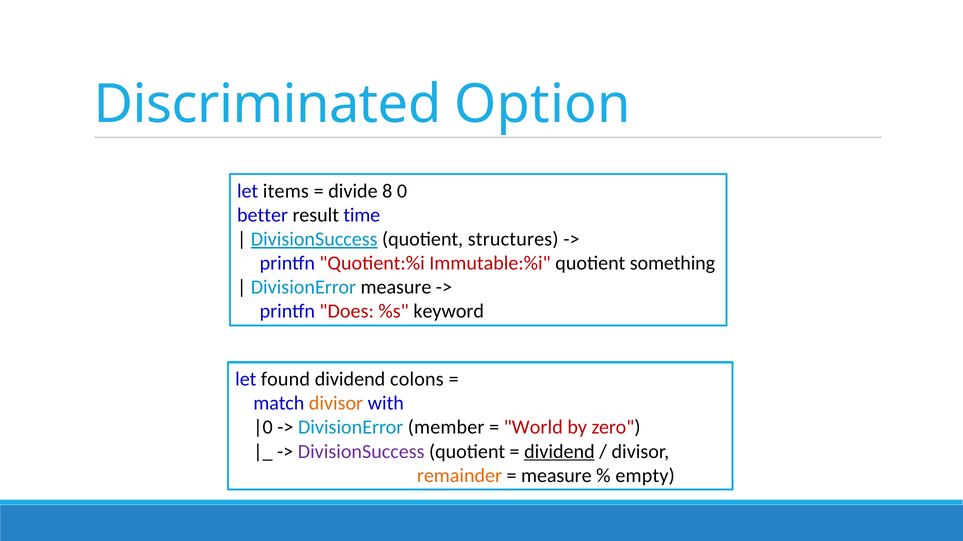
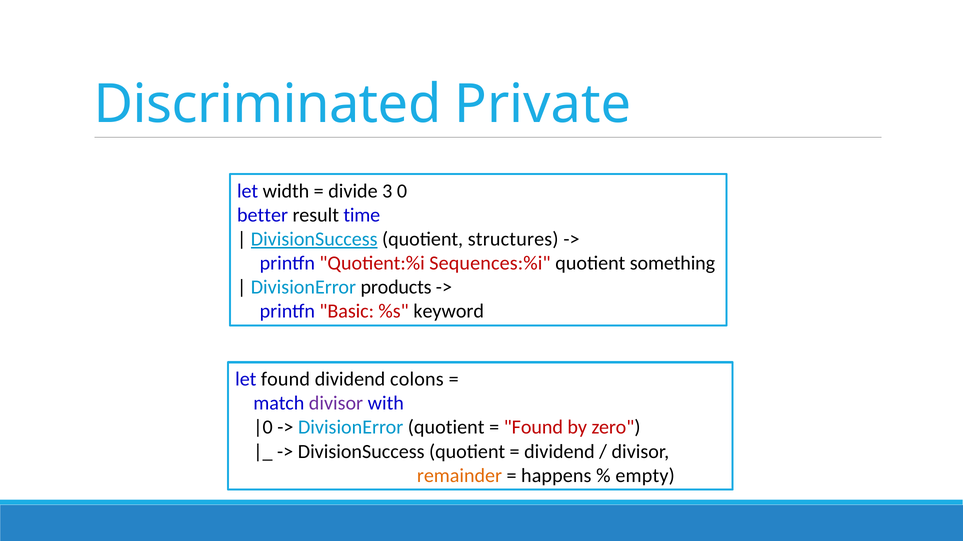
Option: Option -> Private
items: items -> width
8: 8 -> 3
Immutable:%i: Immutable:%i -> Sequences:%i
DivisionError measure: measure -> products
Does: Does -> Basic
divisor at (336, 404) colour: orange -> purple
DivisionError member: member -> quotient
World at (533, 428): World -> Found
DivisionSuccess at (361, 452) colour: purple -> black
dividend at (559, 452) underline: present -> none
measure at (556, 476): measure -> happens
